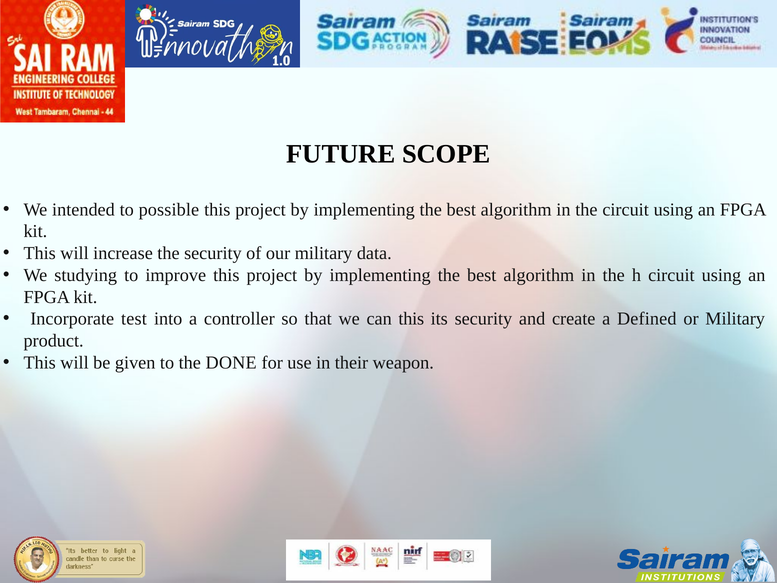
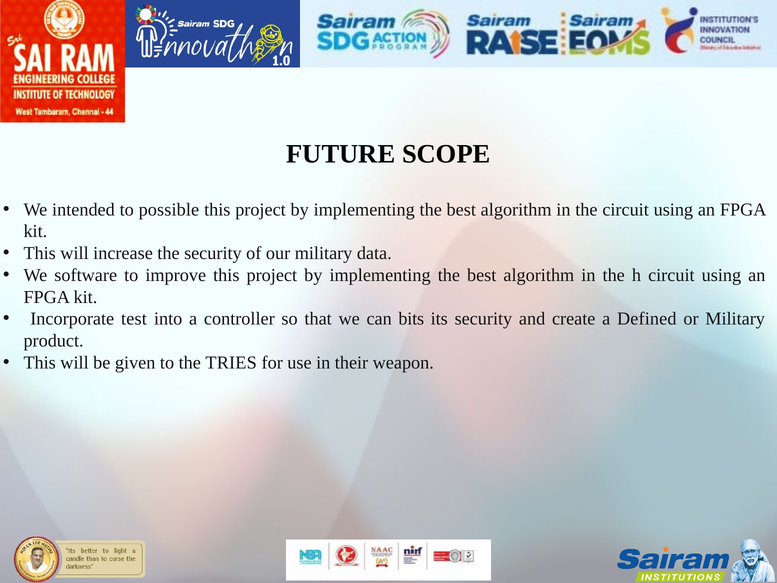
studying: studying -> software
can this: this -> bits
DONE: DONE -> TRIES
